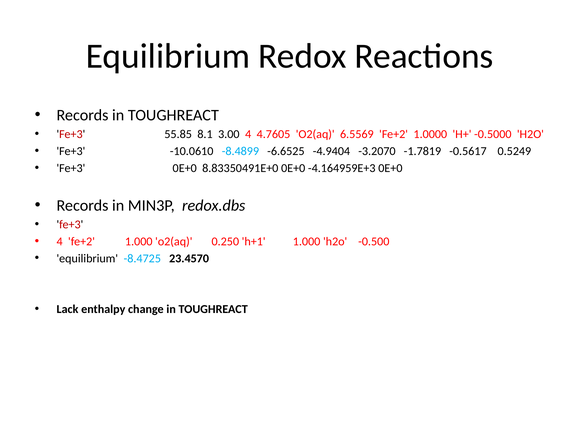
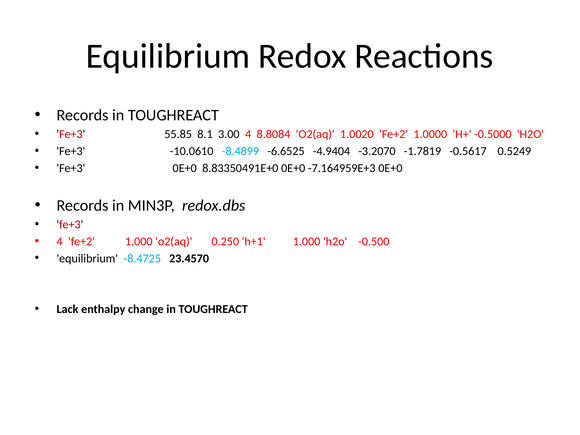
4.7605: 4.7605 -> 8.8084
6.5569: 6.5569 -> 1.0020
-4.164959E+3: -4.164959E+3 -> -7.164959E+3
